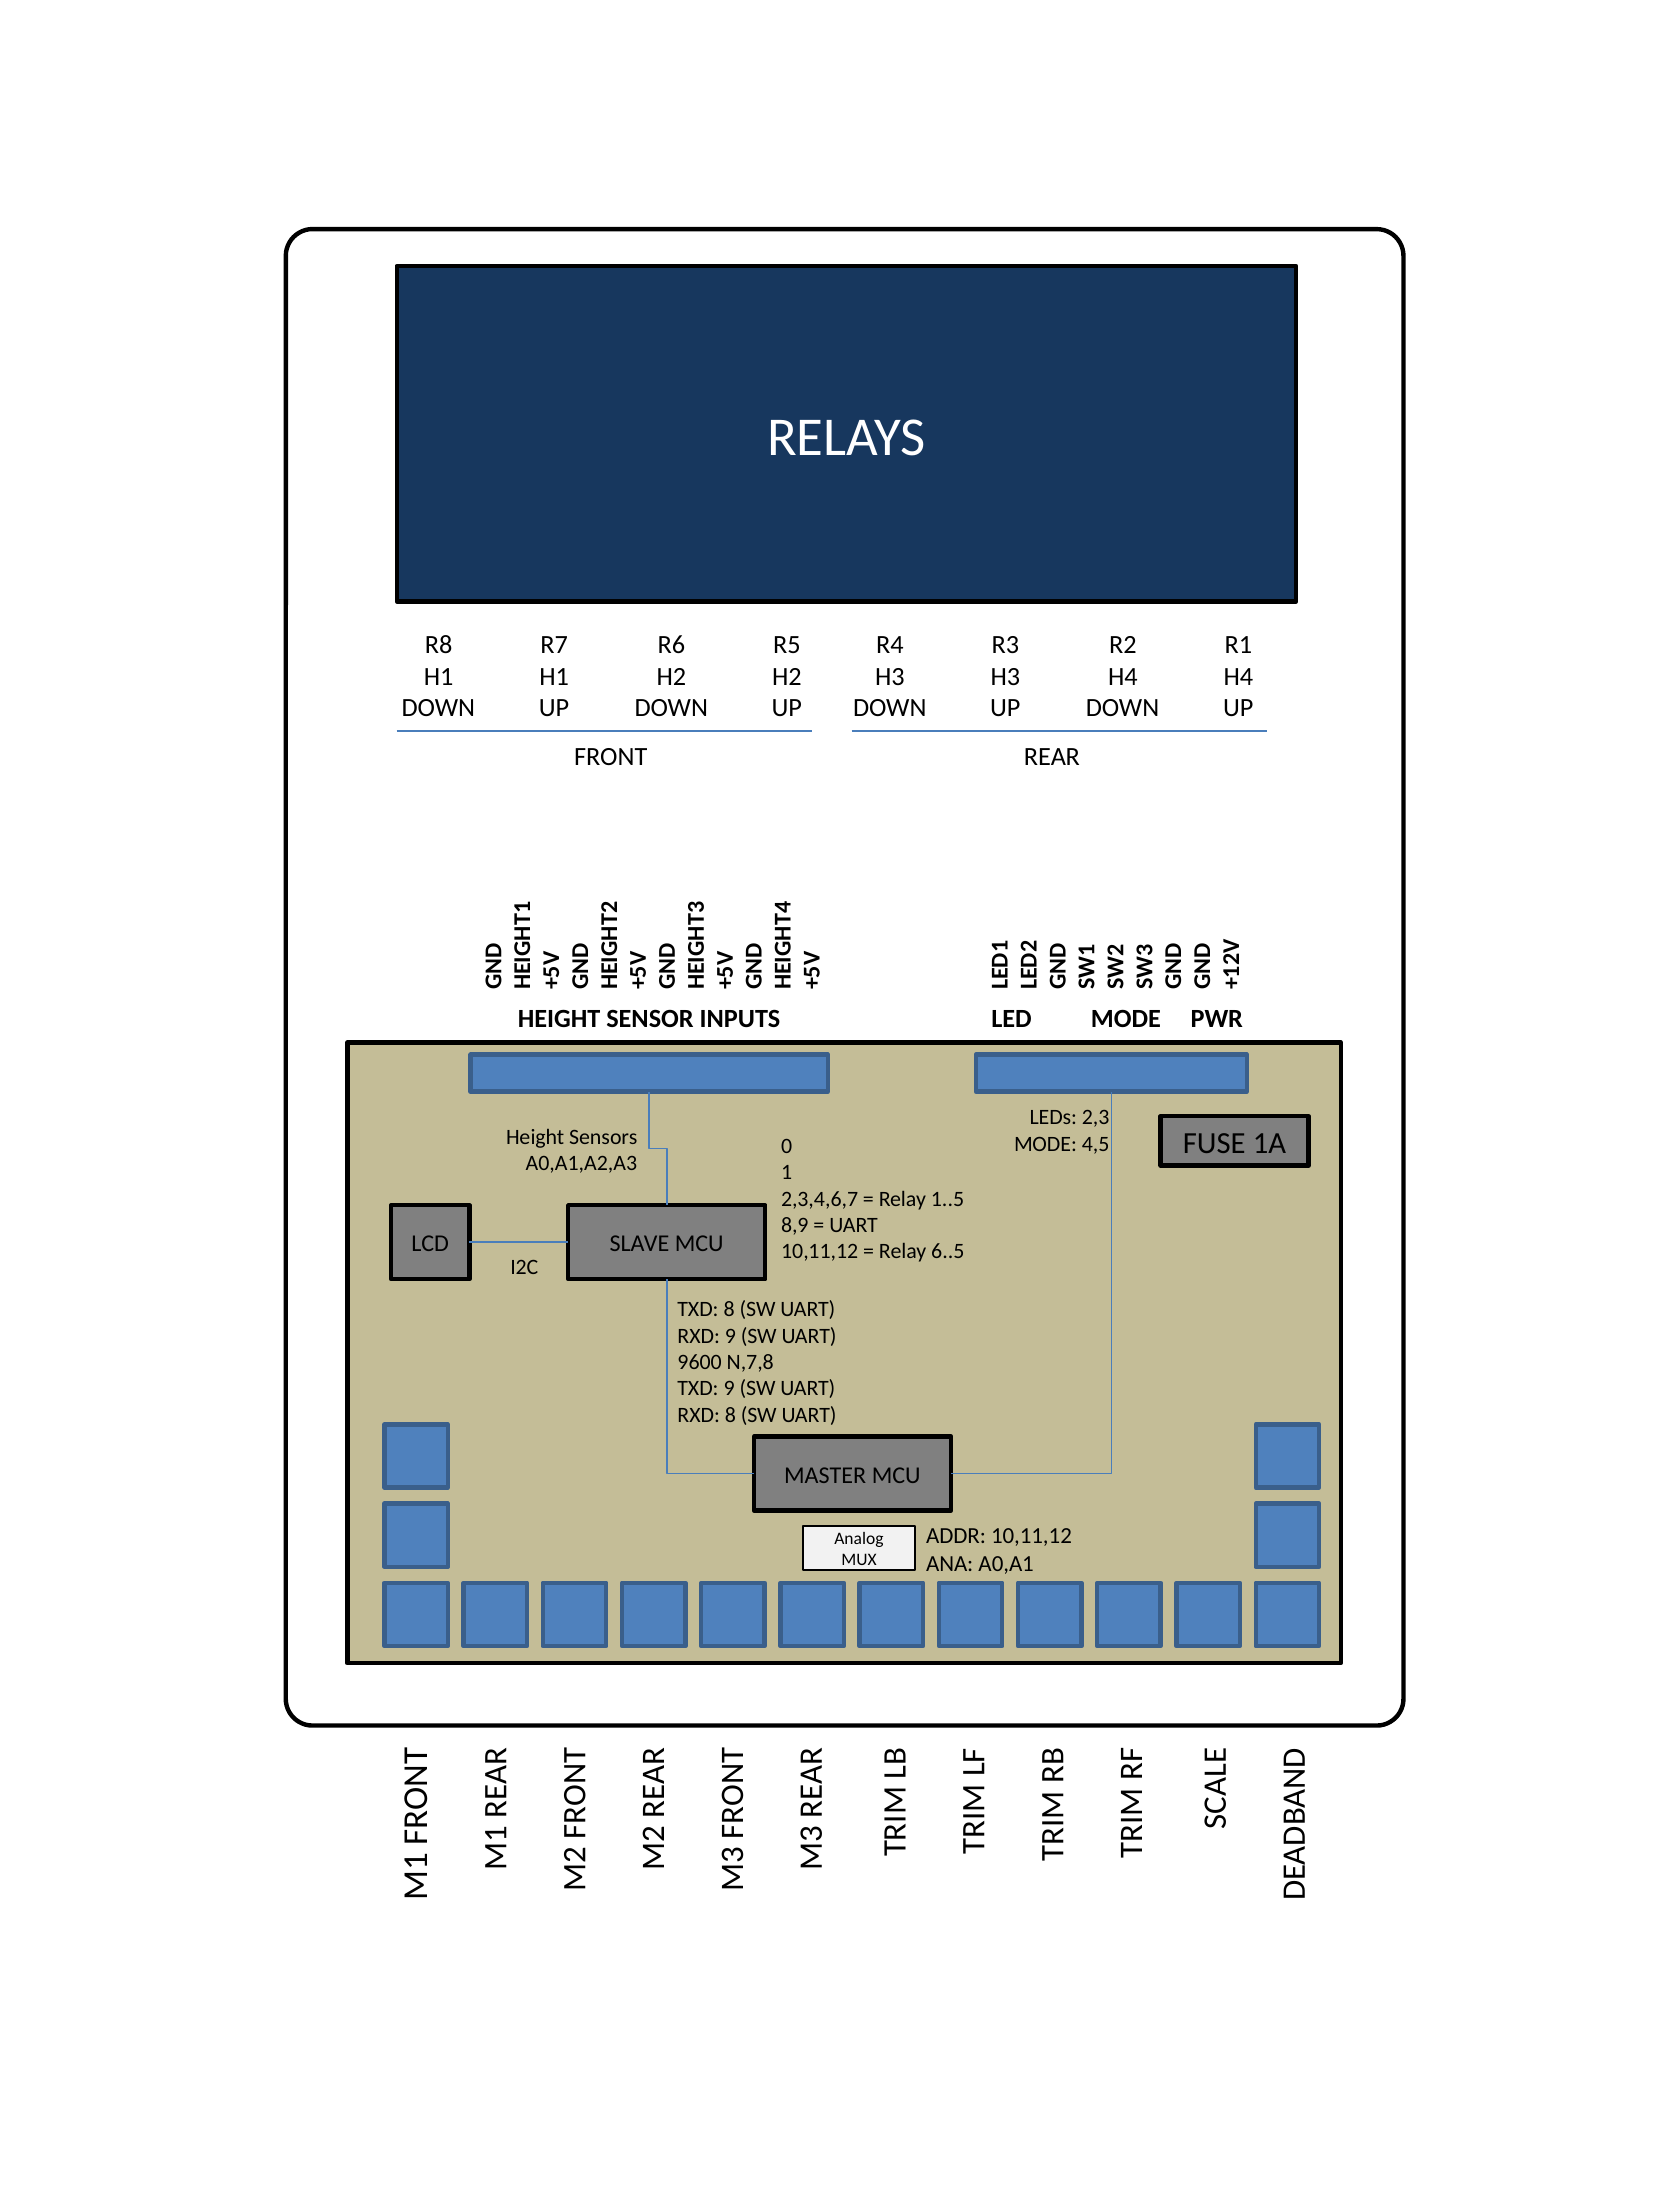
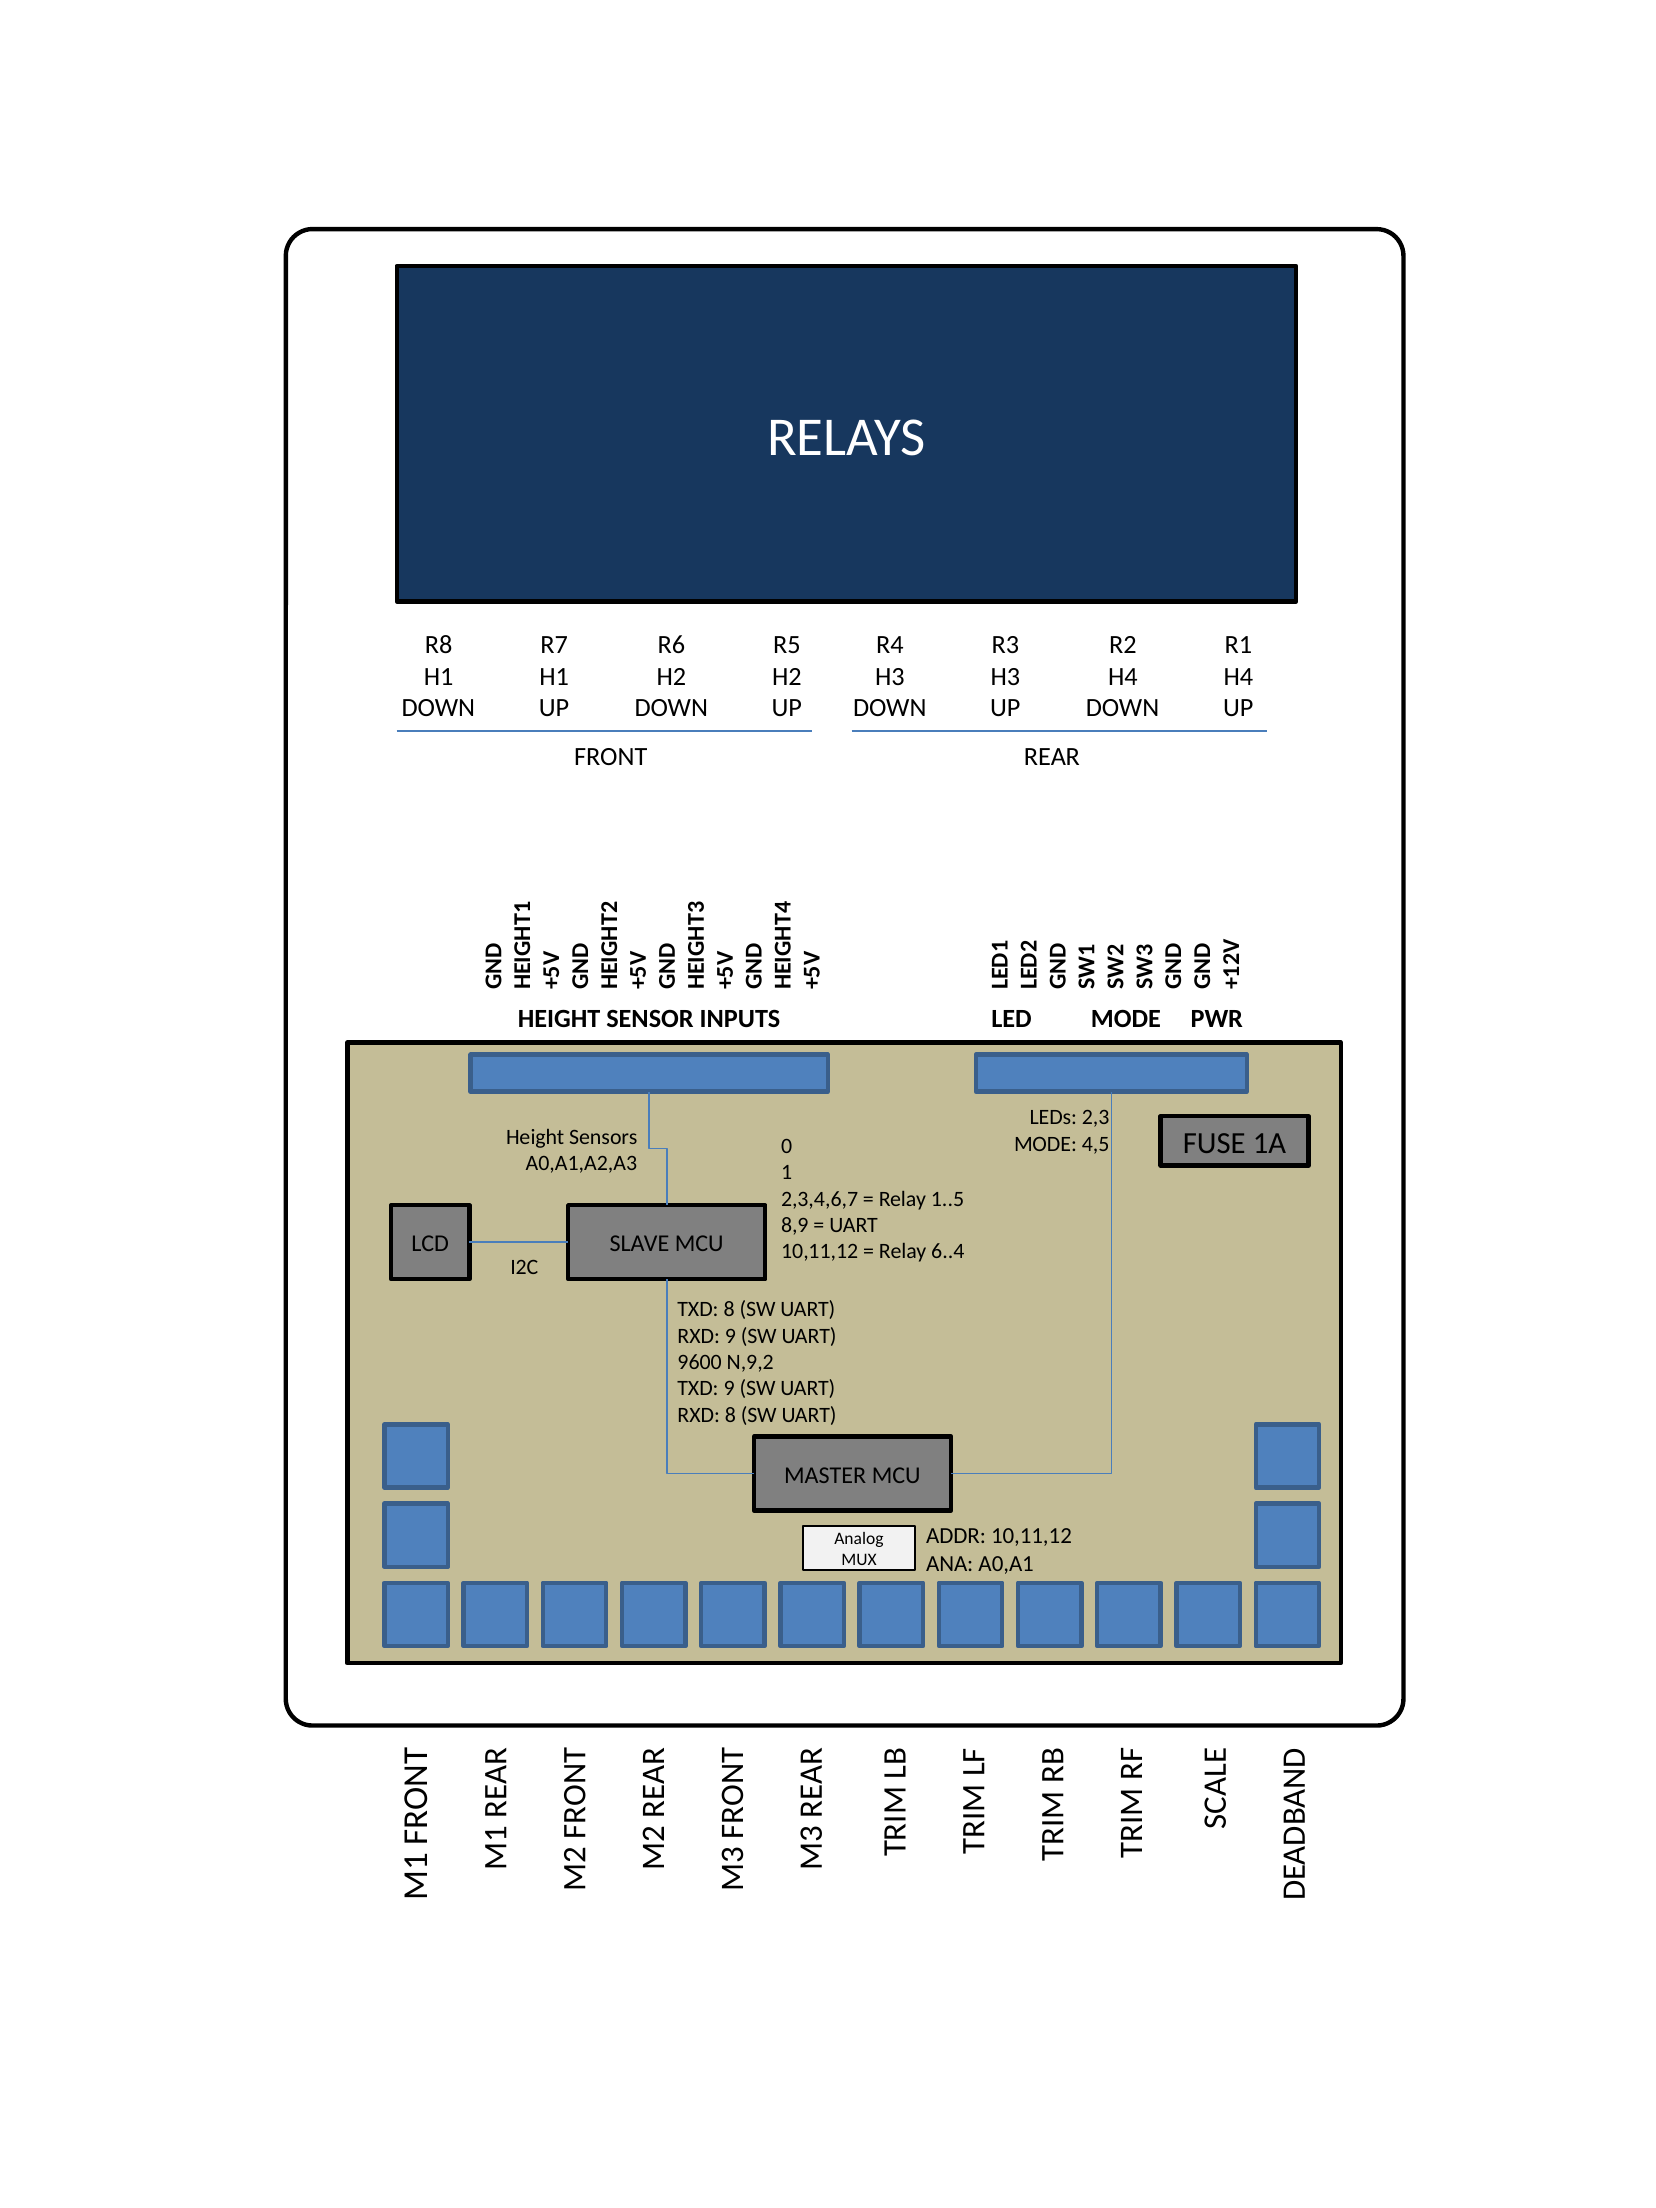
6..5: 6..5 -> 6..4
N,7,8: N,7,8 -> N,9,2
